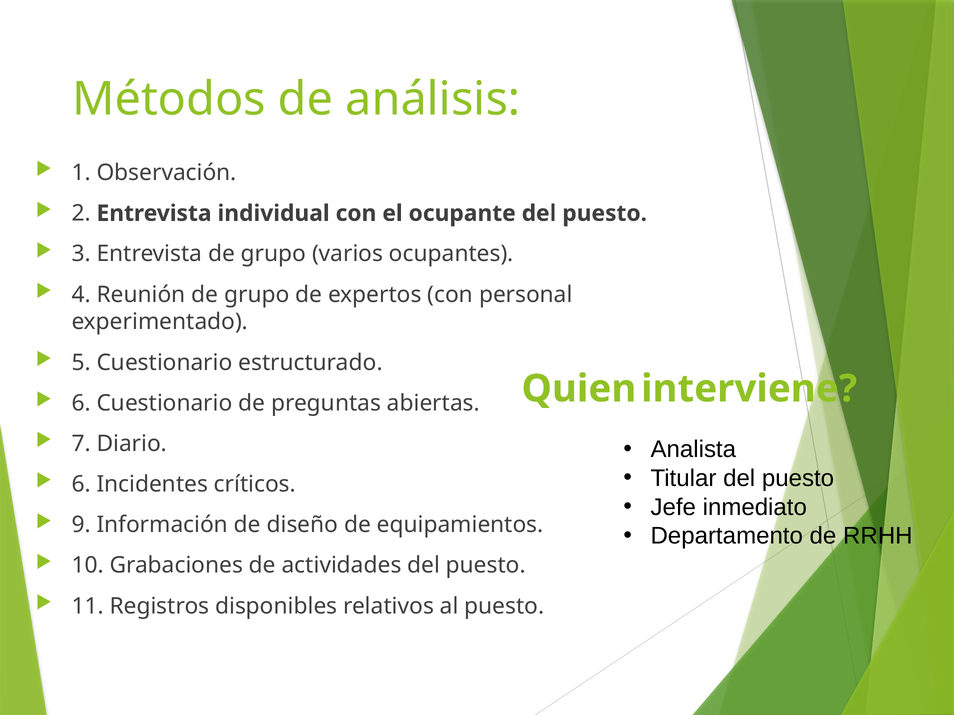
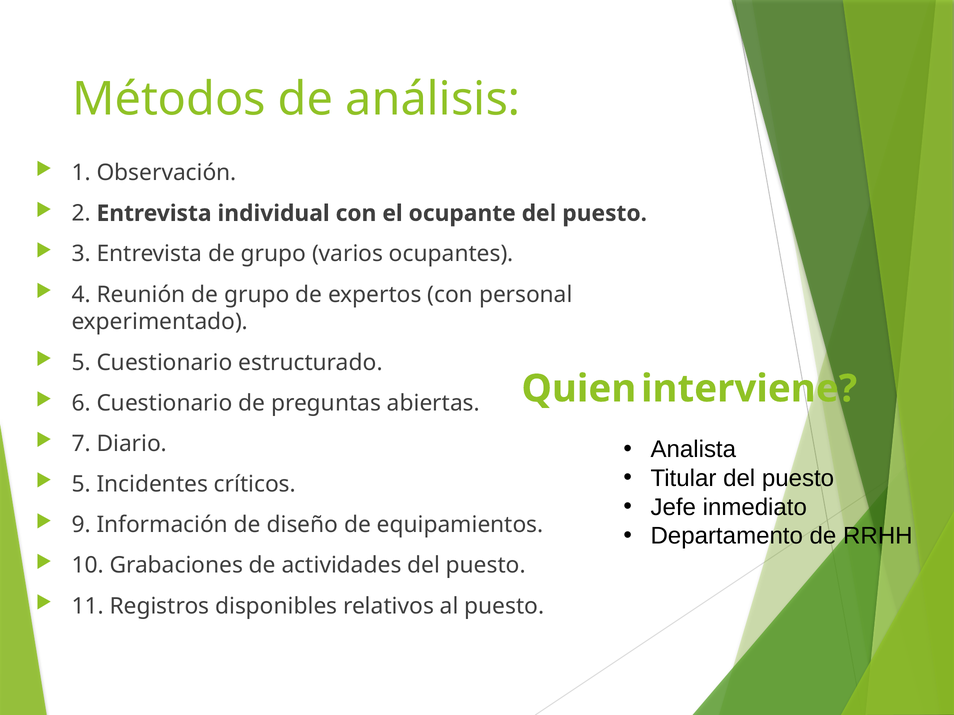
6 at (81, 485): 6 -> 5
